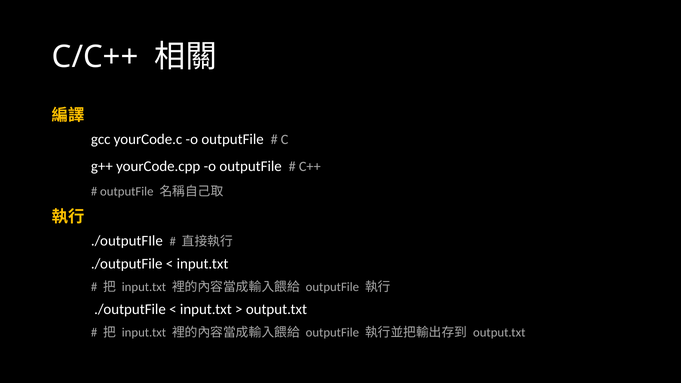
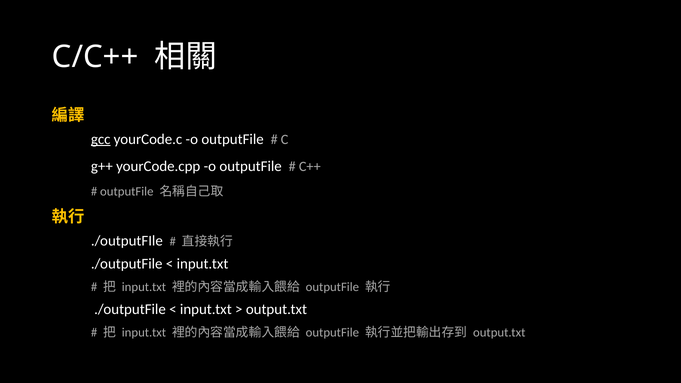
gcc underline: none -> present
